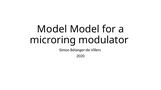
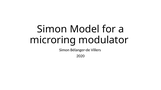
Model at (52, 29): Model -> Simon
